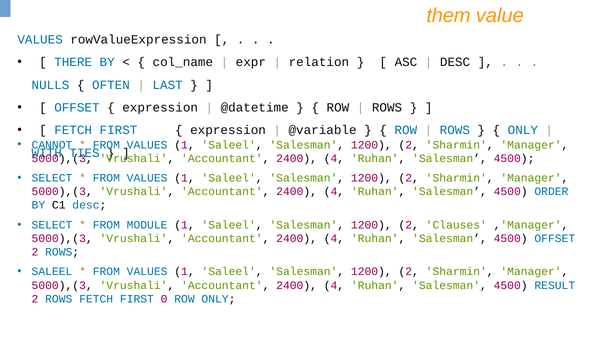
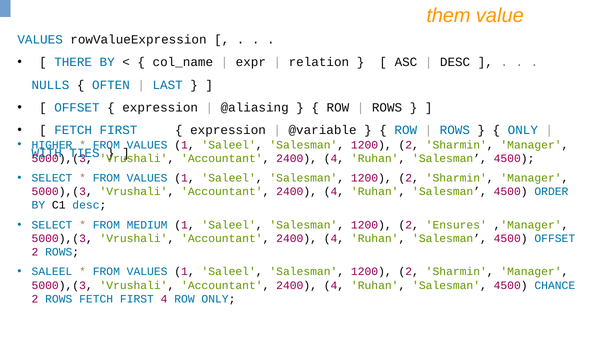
@datetime: @datetime -> @aliasing
CANNOT: CANNOT -> HIGHER
MODULE: MODULE -> MEDIUM
Clauses: Clauses -> Ensures
RESULT: RESULT -> CHANCE
FIRST 0: 0 -> 4
